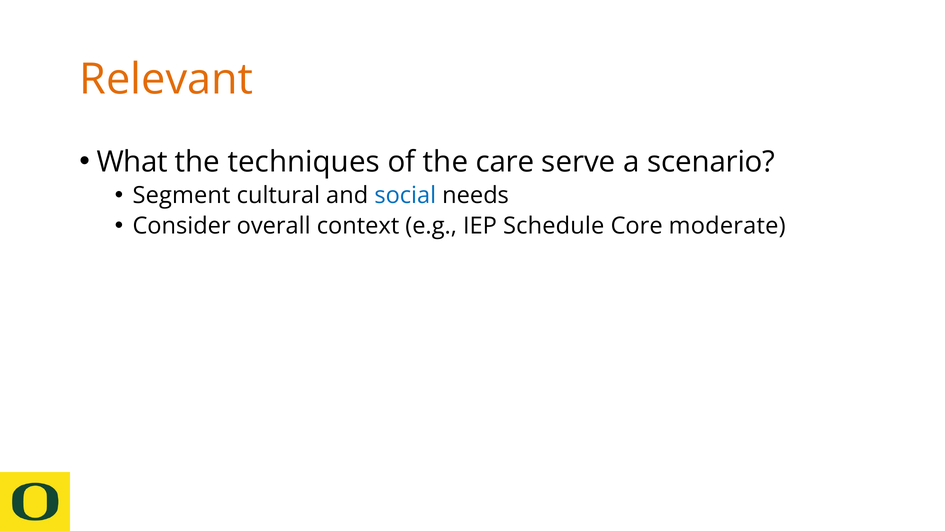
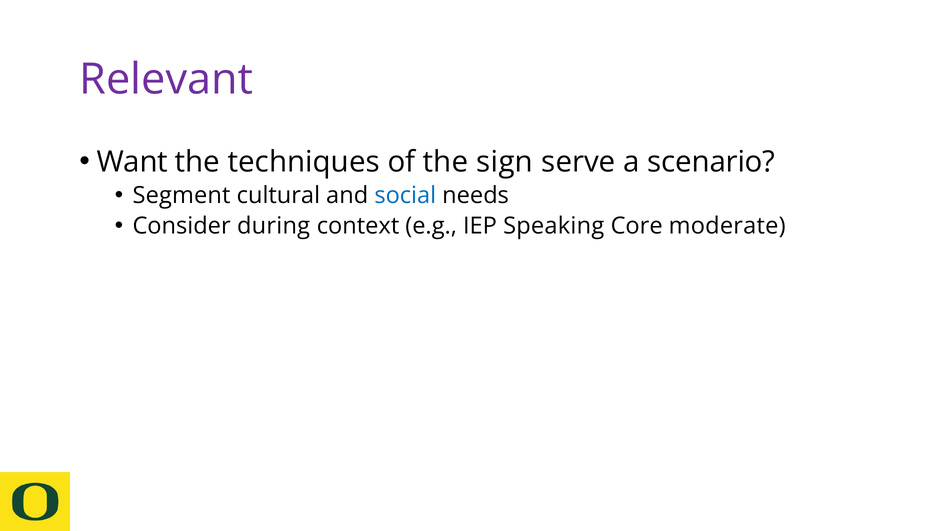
Relevant colour: orange -> purple
What: What -> Want
care: care -> sign
overall: overall -> during
Schedule: Schedule -> Speaking
